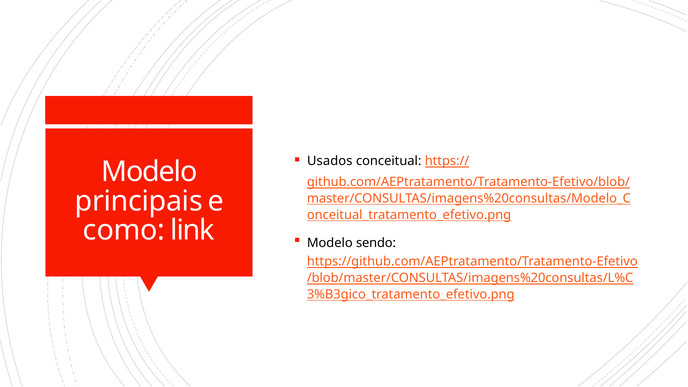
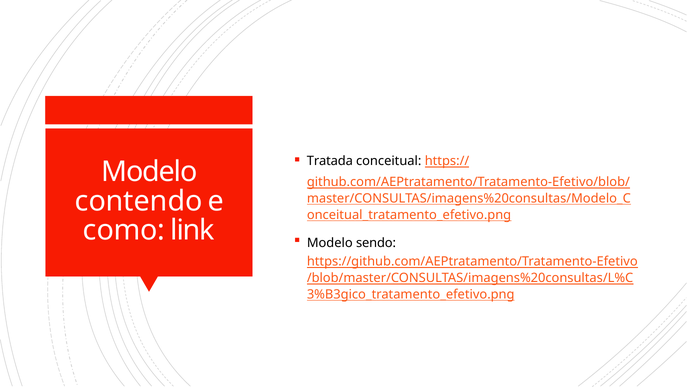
Usados: Usados -> Tratada
principais: principais -> contendo
